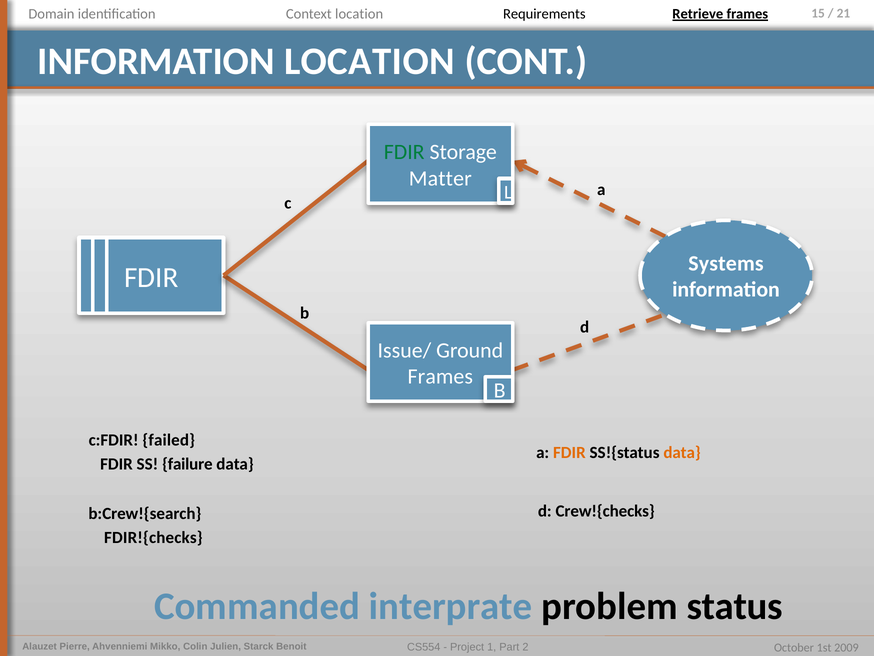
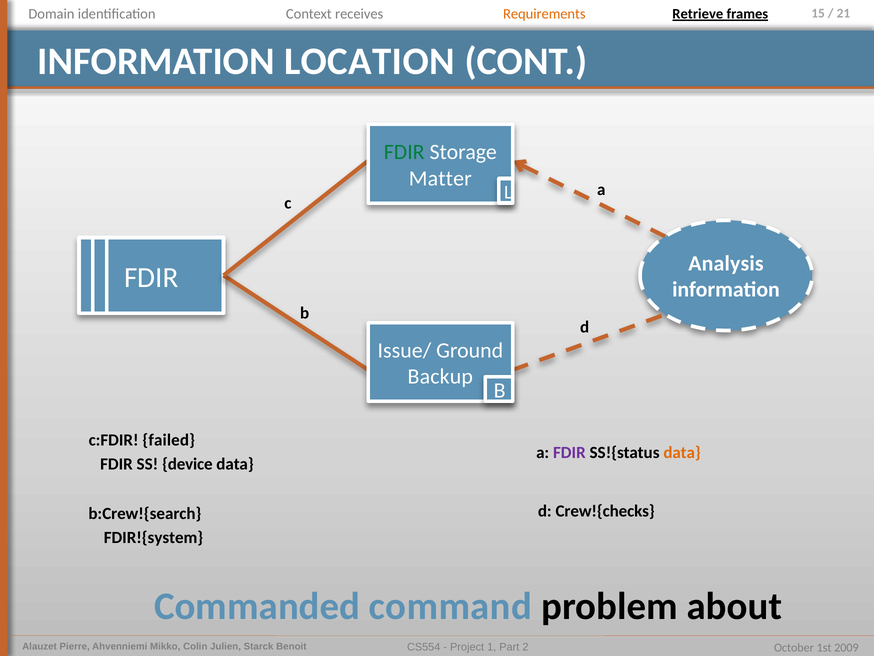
Context location: location -> receives
Requirements colour: black -> orange
Systems: Systems -> Analysis
Frames at (440, 376): Frames -> Backup
FDIR at (569, 452) colour: orange -> purple
failure: failure -> device
FDIR!{checks: FDIR!{checks -> FDIR!{system
interprate: interprate -> command
status: status -> about
